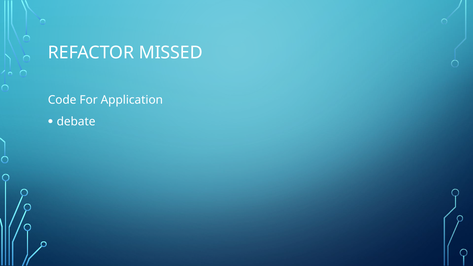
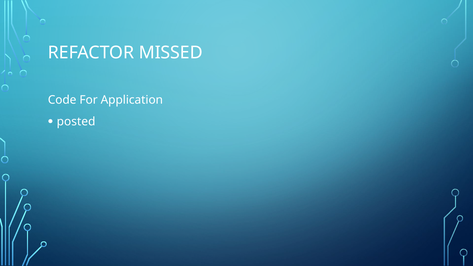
debate: debate -> posted
